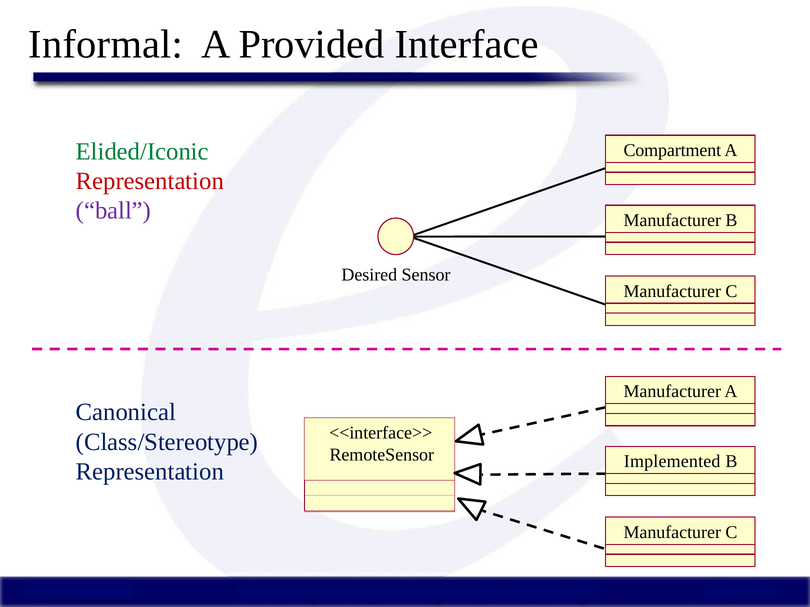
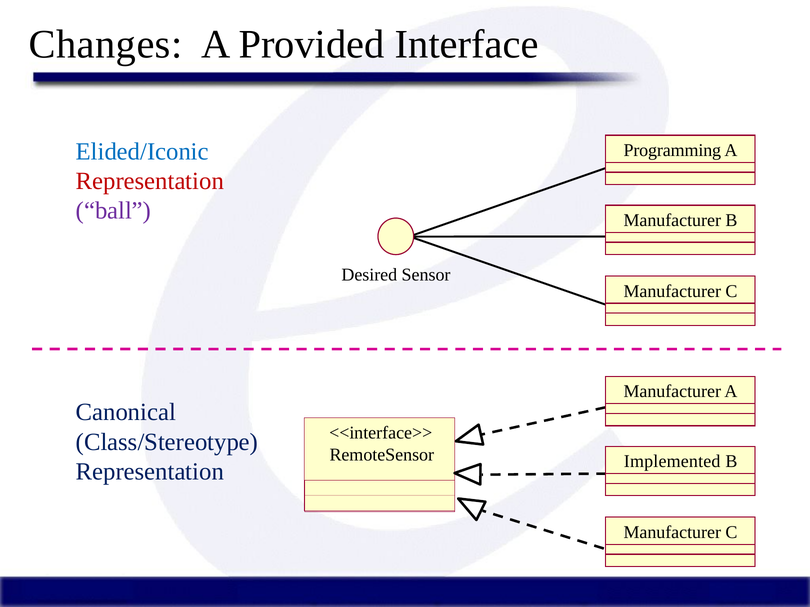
Informal: Informal -> Changes
Elided/Iconic colour: green -> blue
Compartment: Compartment -> Programming
